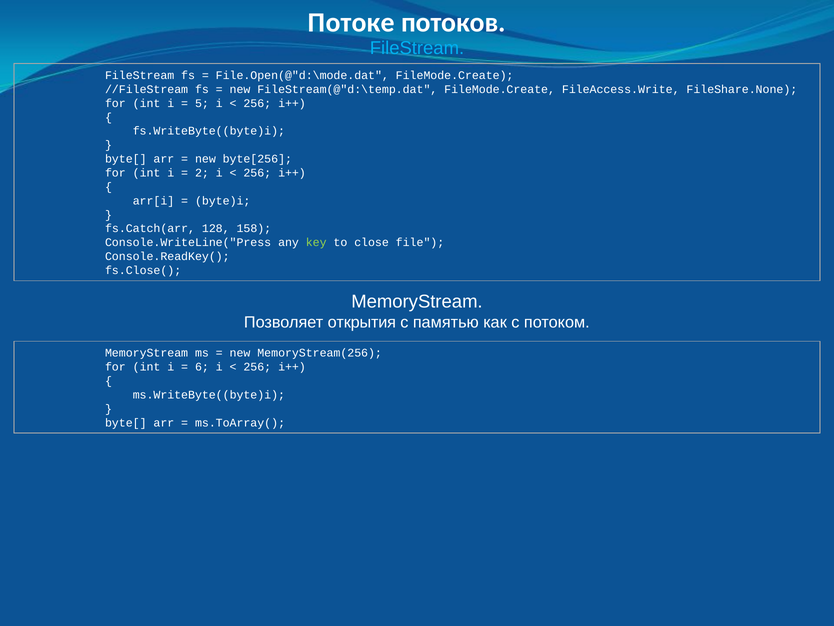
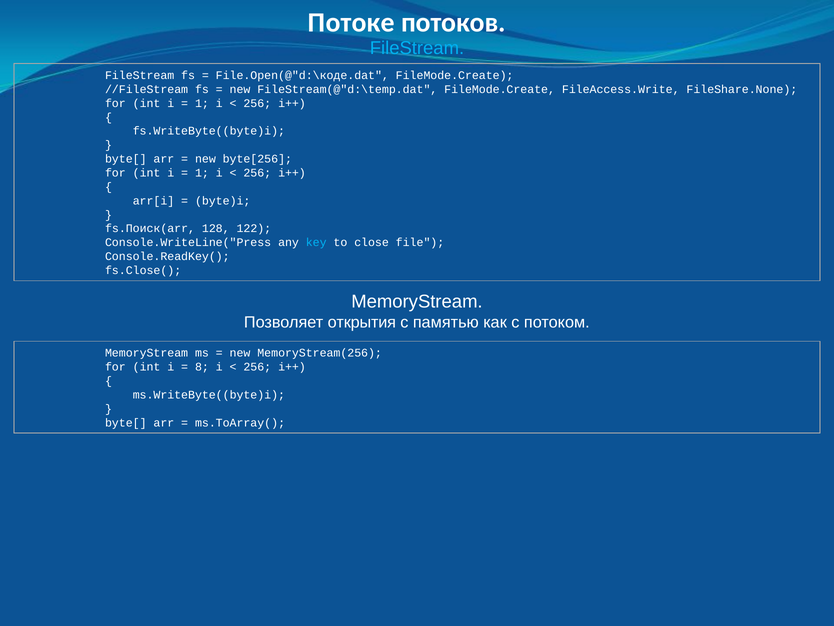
File.Open(@"d:\mode.dat: File.Open(@"d:\mode.dat -> File.Open(@"d:\коде.dat
5 at (202, 103): 5 -> 1
2 at (202, 173): 2 -> 1
fs.Catch(arr: fs.Catch(arr -> fs.Поиск(arr
158: 158 -> 122
key colour: light green -> light blue
6: 6 -> 8
